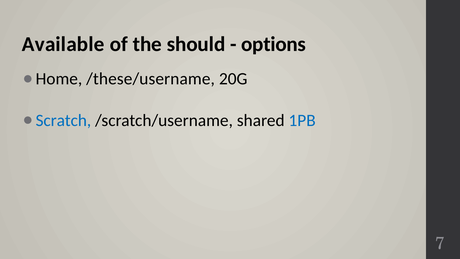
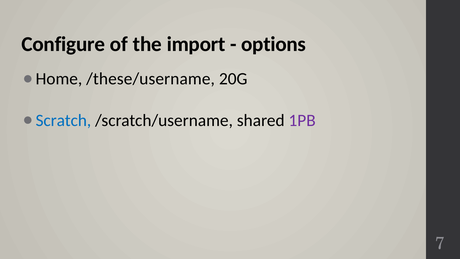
Available: Available -> Configure
should: should -> import
1PB colour: blue -> purple
